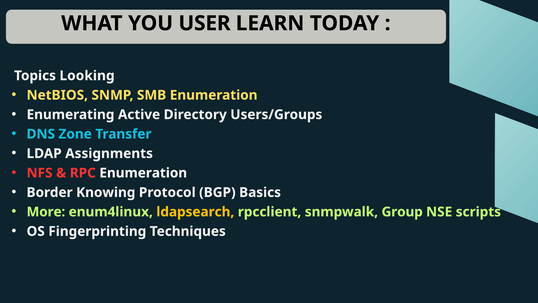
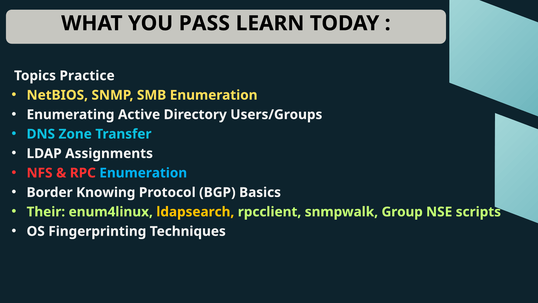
USER: USER -> PASS
Looking: Looking -> Practice
Enumeration at (143, 173) colour: white -> light blue
More: More -> Their
